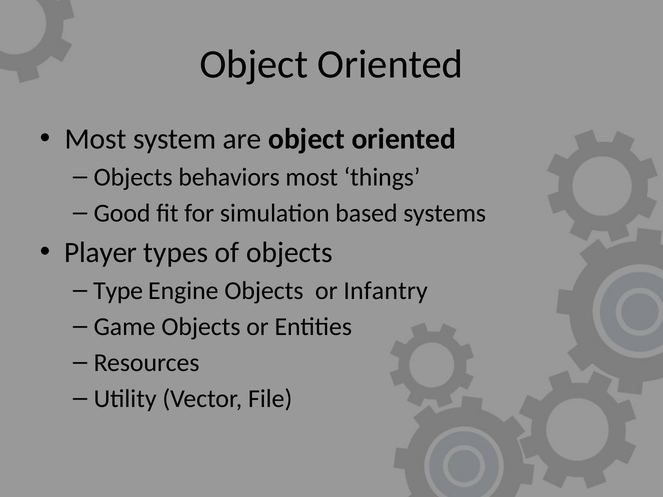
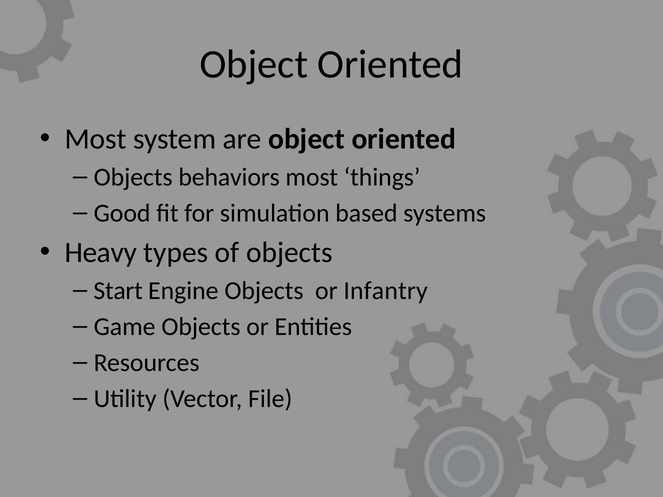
Player: Player -> Heavy
Type: Type -> Start
